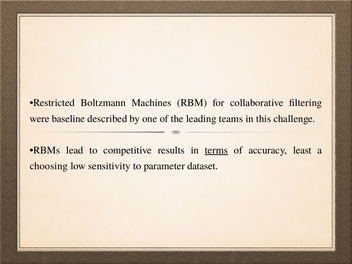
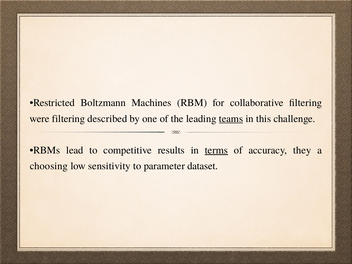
were baseline: baseline -> filtering
teams underline: none -> present
least: least -> they
